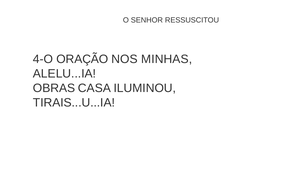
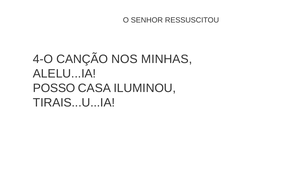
ORAÇÃO: ORAÇÃO -> CANÇÃO
OBRAS: OBRAS -> POSSO
